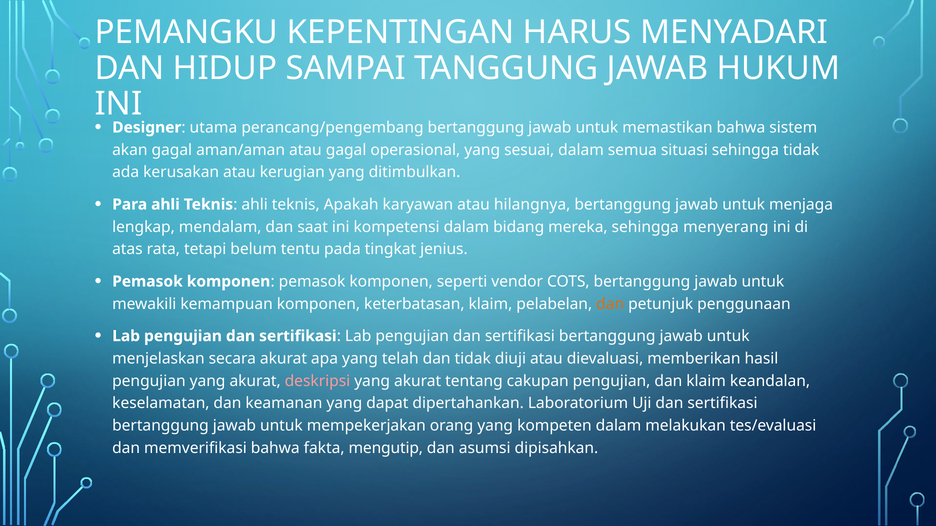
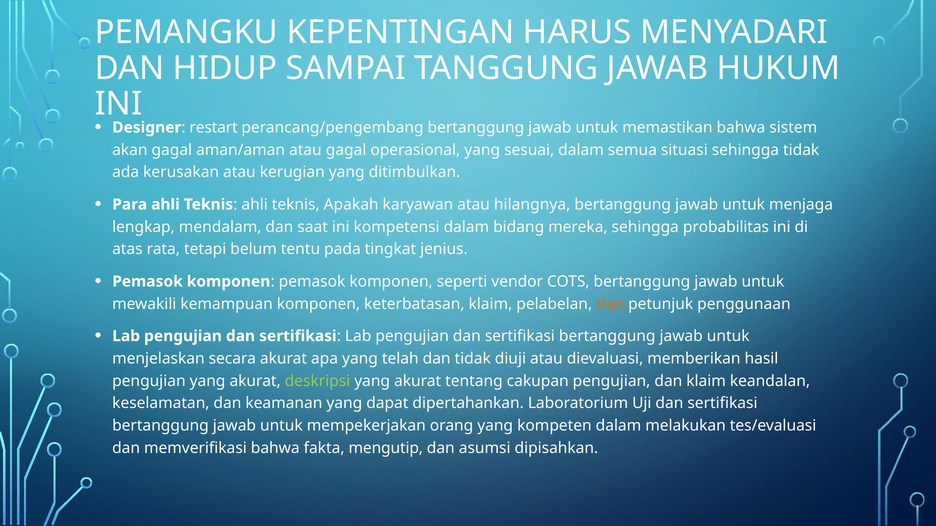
utama: utama -> restart
menyerang: menyerang -> probabilitas
deskripsi colour: pink -> light green
